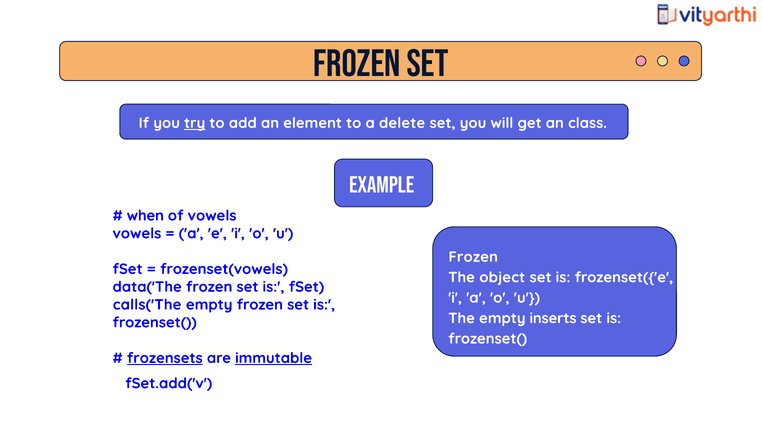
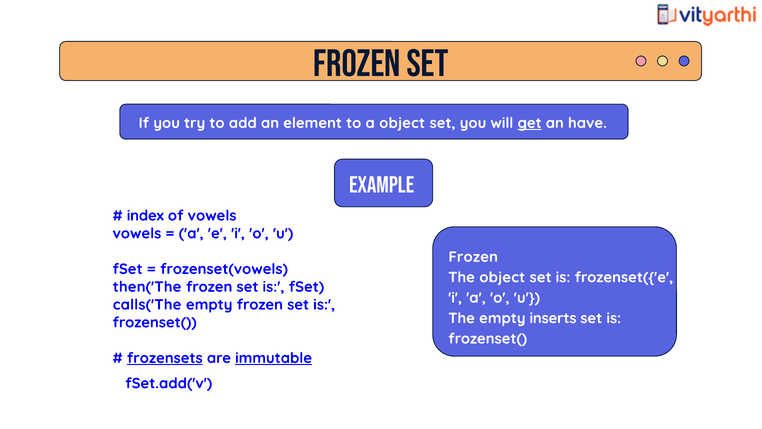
try underline: present -> none
a delete: delete -> object
get underline: none -> present
class: class -> have
when: when -> index
data('The: data('The -> then('The
